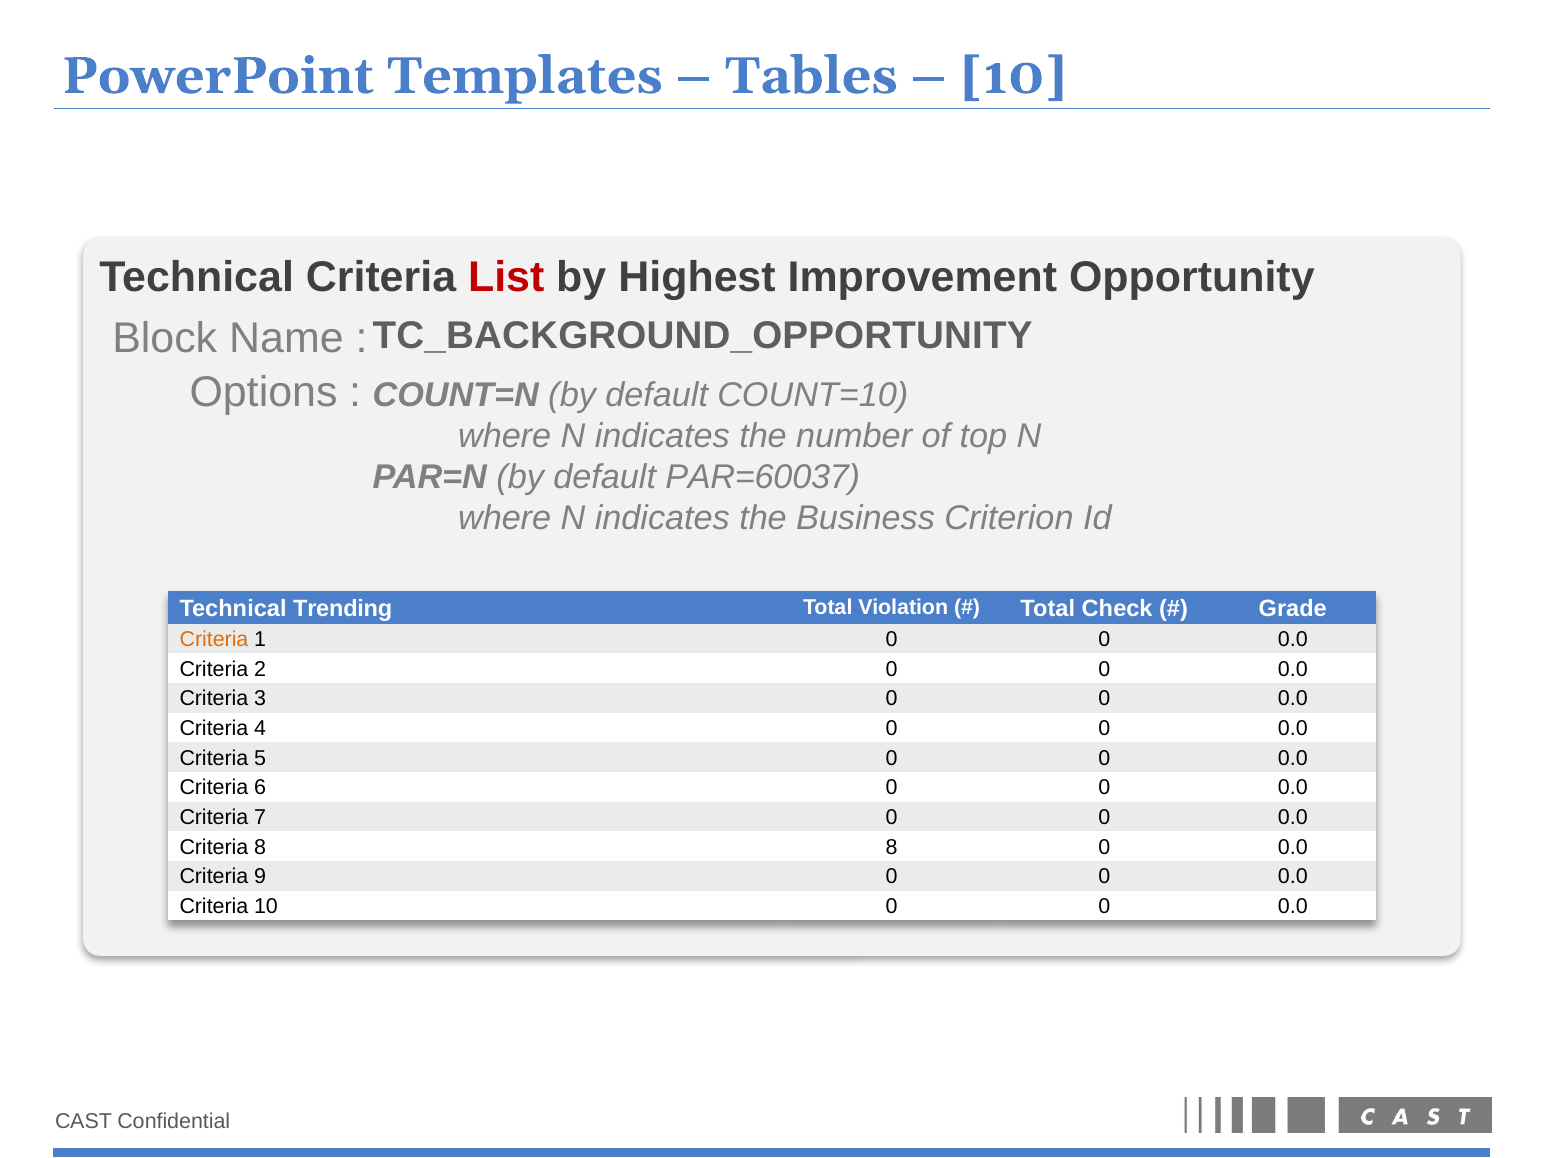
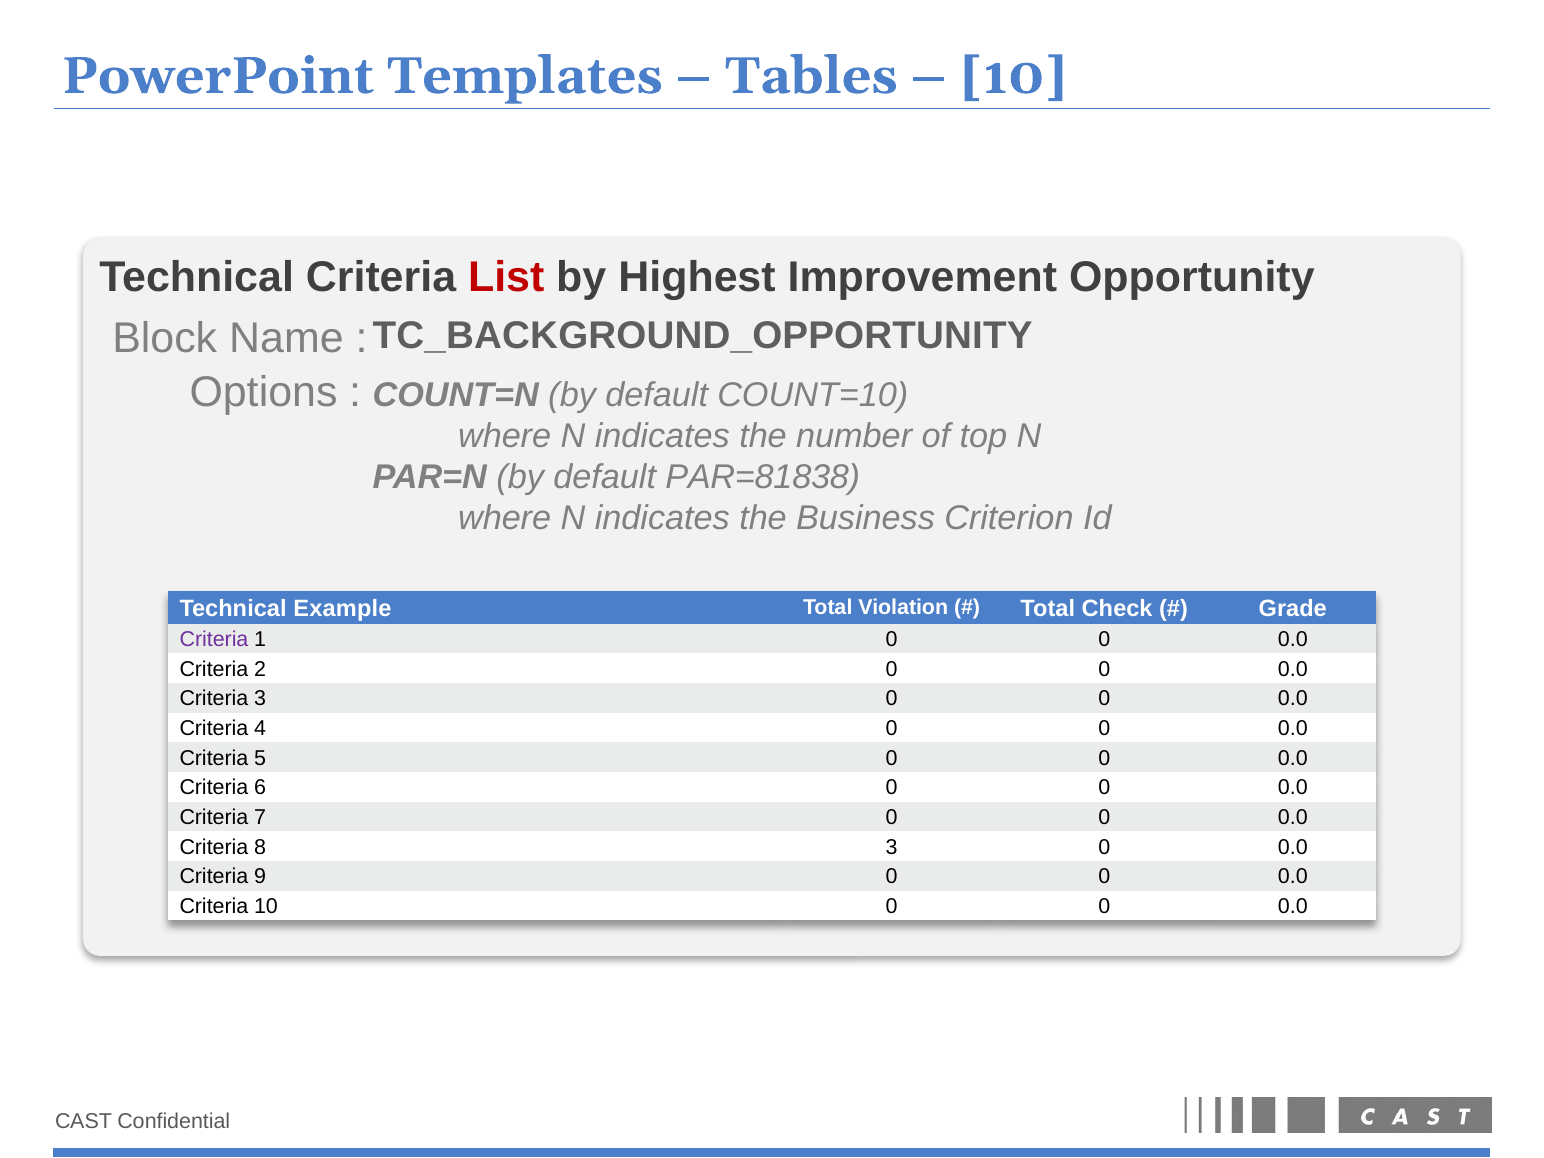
PAR=60037: PAR=60037 -> PAR=81838
Trending: Trending -> Example
Criteria at (214, 640) colour: orange -> purple
8 8: 8 -> 3
